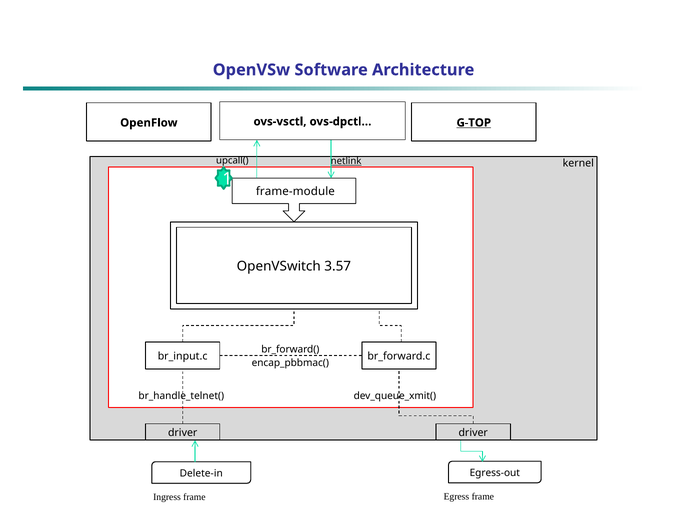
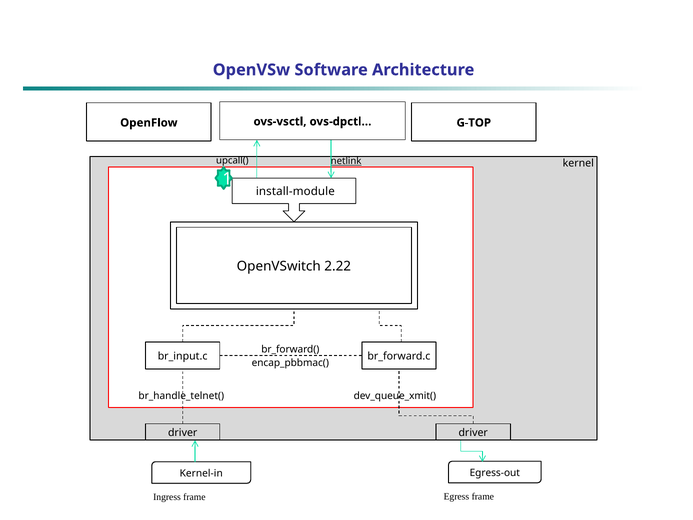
G-TOP underline: present -> none
frame-module: frame-module -> install-module
3.57: 3.57 -> 2.22
Delete-in: Delete-in -> Kernel-in
